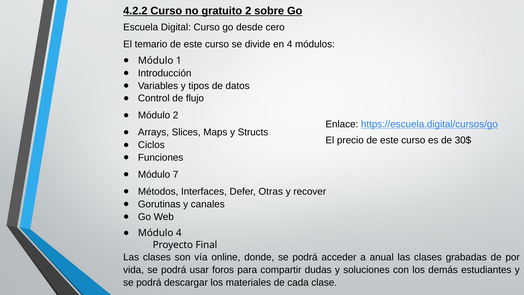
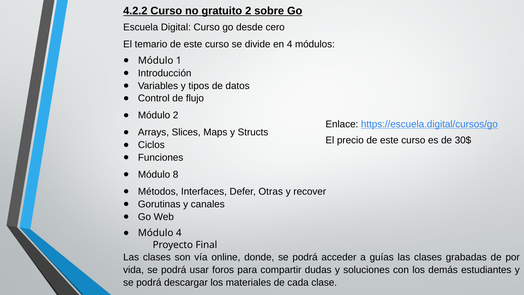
7: 7 -> 8
anual: anual -> guías
